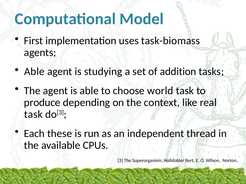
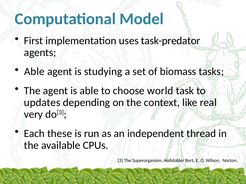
task-biomass: task-biomass -> task-predator
addition: addition -> biomass
produce: produce -> updates
task at (33, 115): task -> very
